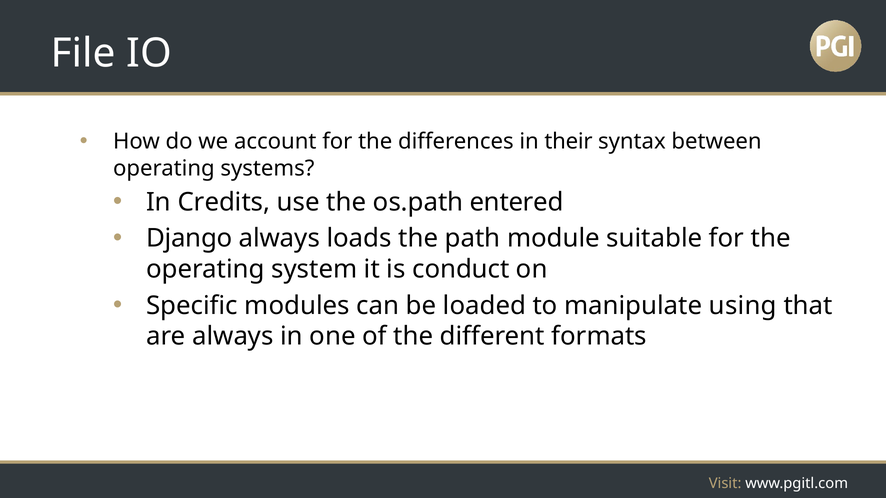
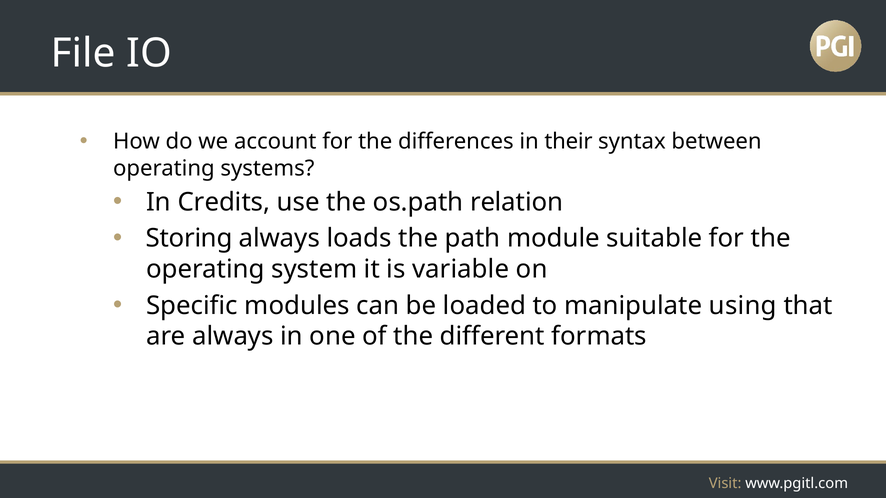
entered: entered -> relation
Django: Django -> Storing
conduct: conduct -> variable
